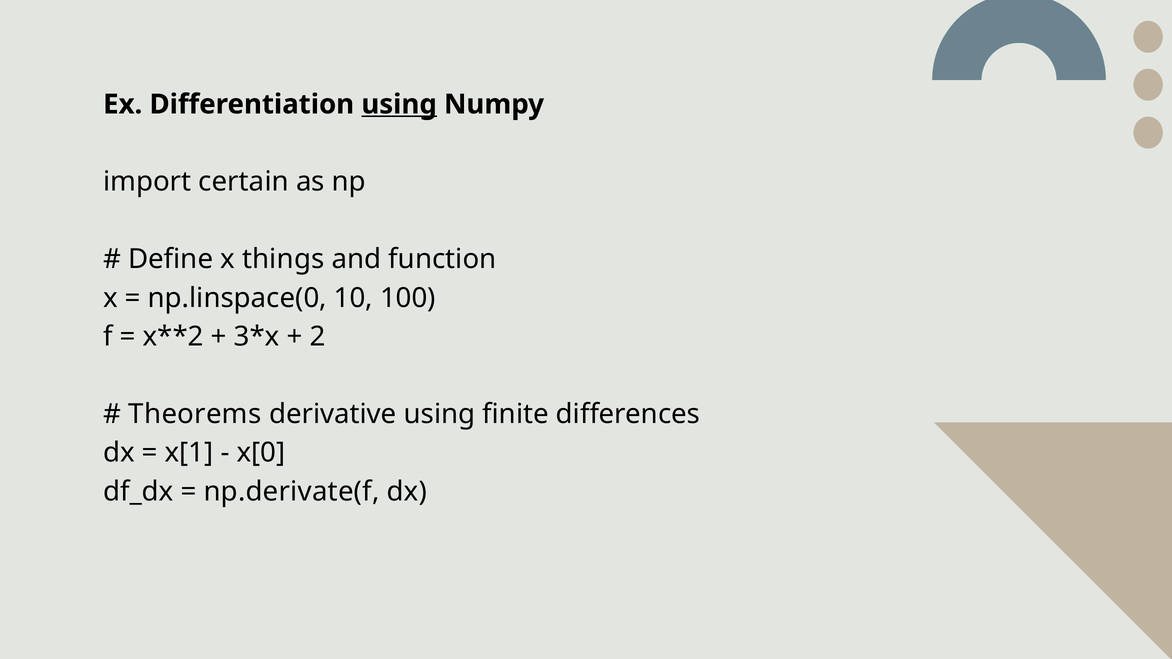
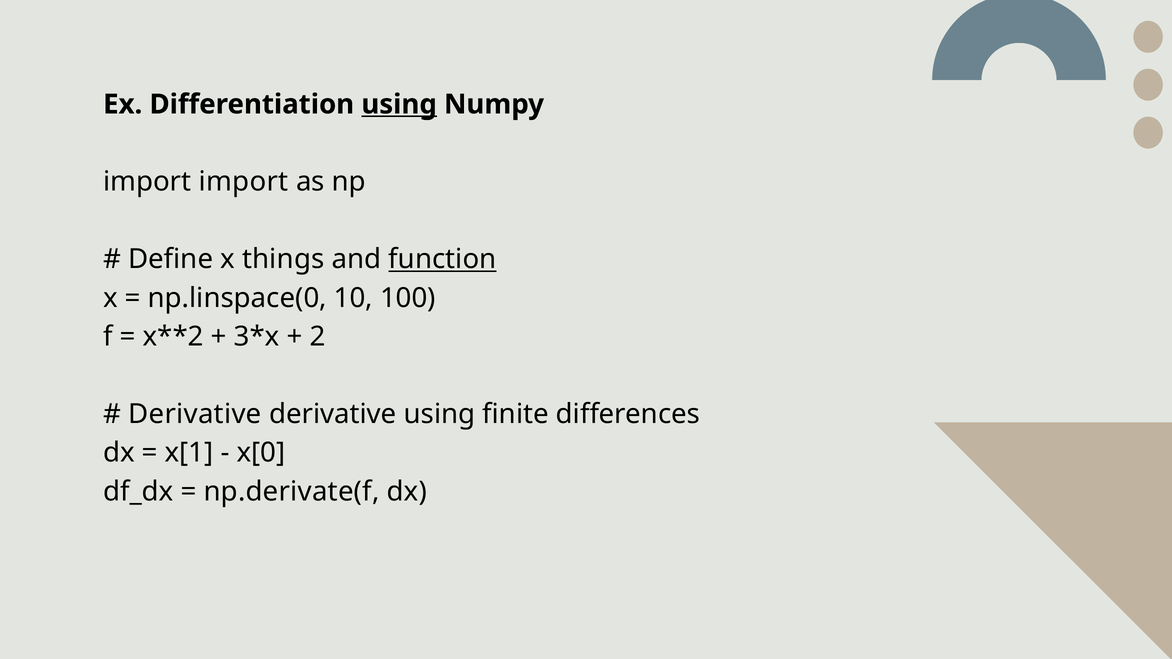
import certain: certain -> import
function underline: none -> present
Theorems at (195, 414): Theorems -> Derivative
